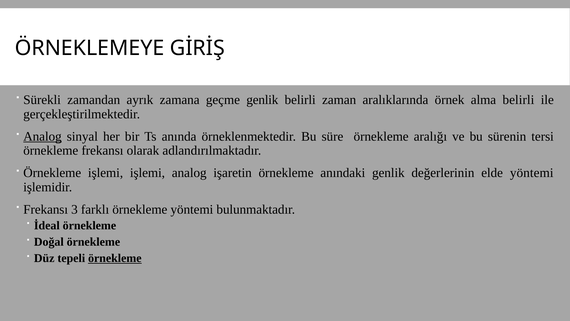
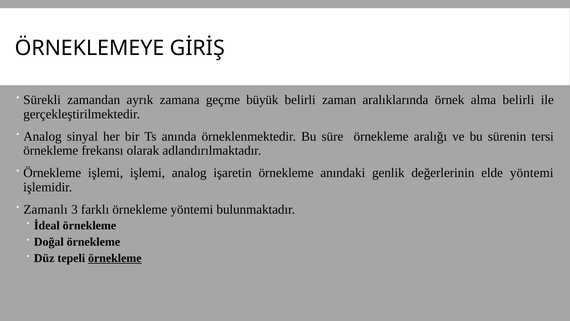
geçme genlik: genlik -> büyük
Analog at (42, 136) underline: present -> none
Frekansı at (46, 209): Frekansı -> Zamanlı
